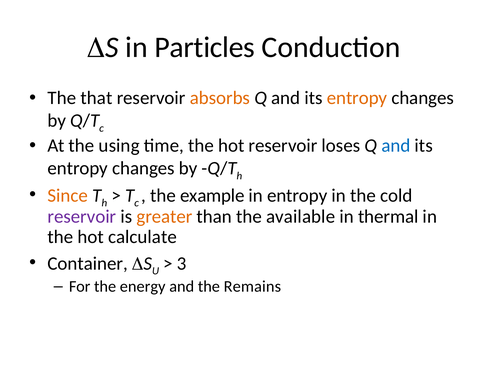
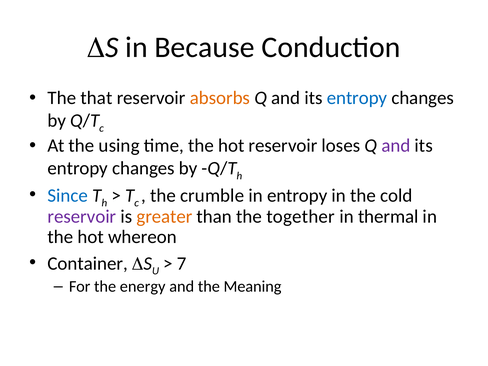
Particles: Particles -> Because
entropy at (357, 98) colour: orange -> blue
and at (396, 146) colour: blue -> purple
Since colour: orange -> blue
example: example -> crumble
available: available -> together
calculate: calculate -> whereon
3: 3 -> 7
Remains: Remains -> Meaning
